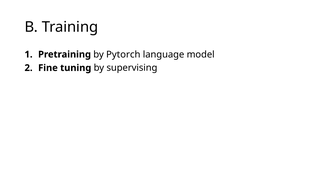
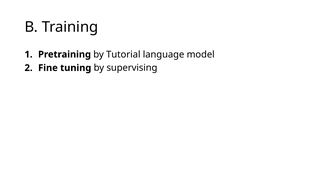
Pytorch: Pytorch -> Tutorial
